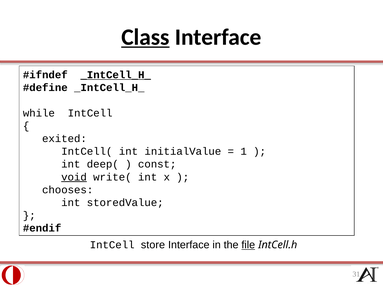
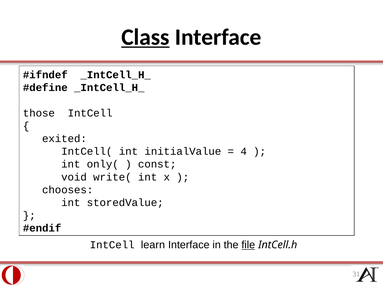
_IntCell_H_ at (116, 75) underline: present -> none
while: while -> those
1: 1 -> 4
deep(: deep( -> only(
void underline: present -> none
store: store -> learn
